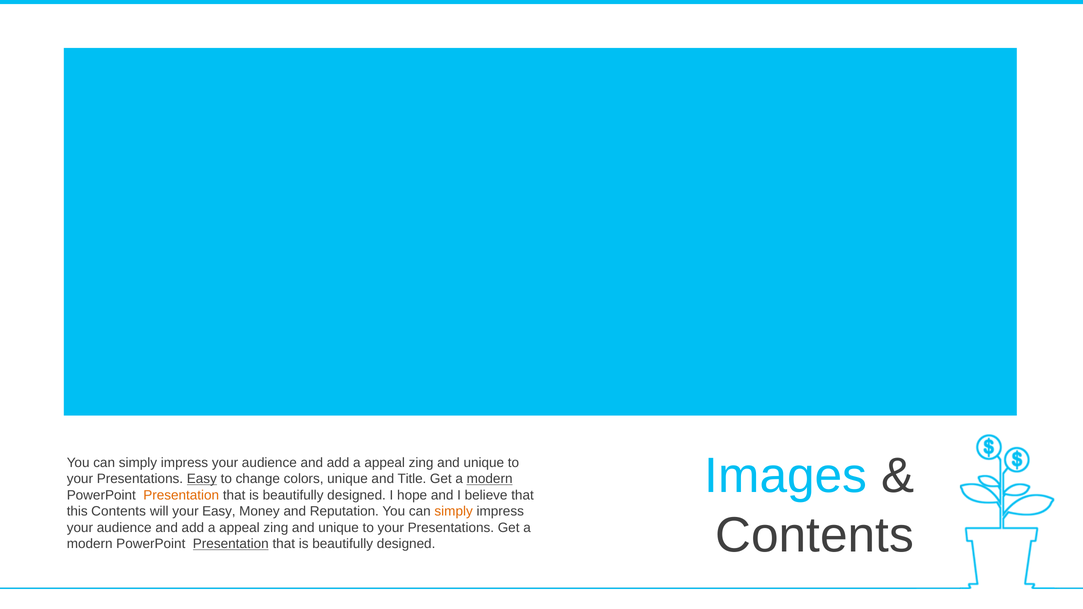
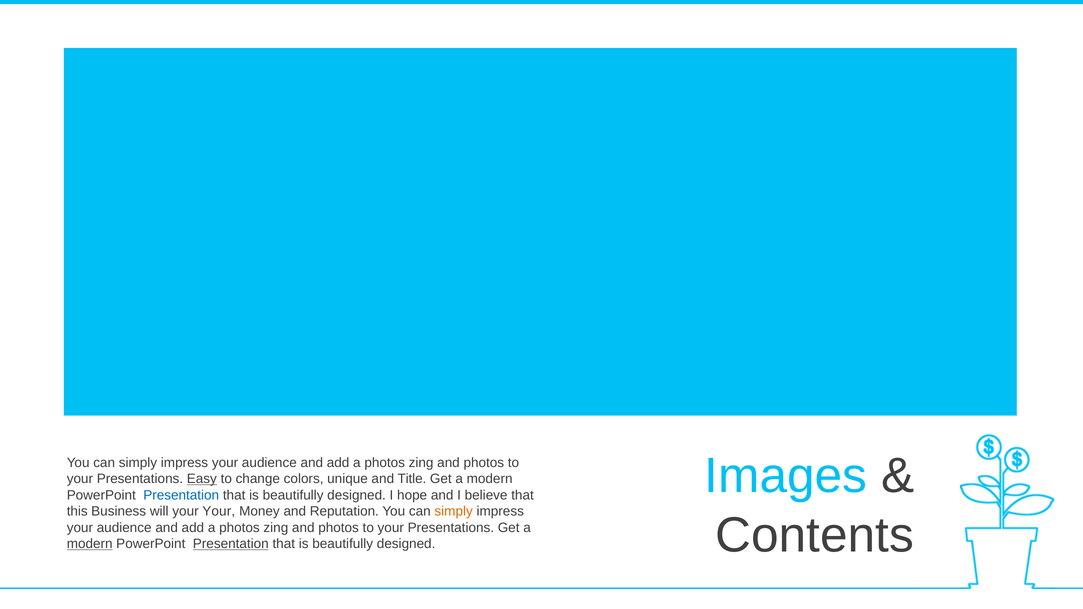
appeal at (385, 463): appeal -> photos
unique at (484, 463): unique -> photos
modern at (490, 479) underline: present -> none
Presentation at (181, 495) colour: orange -> blue
this Contents: Contents -> Business
your Easy: Easy -> Your
appeal at (239, 528): appeal -> photos
unique at (339, 528): unique -> photos
modern at (90, 544) underline: none -> present
